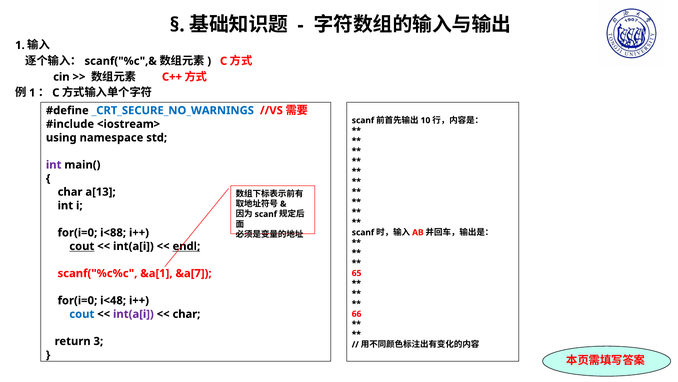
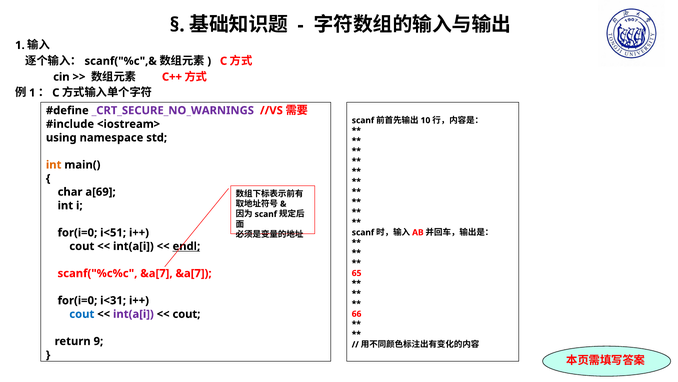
_CRT_SECURE_NO_WARNINGS colour: blue -> purple
int at (54, 165) colour: purple -> orange
a[13: a[13 -> a[69
i<88: i<88 -> i<51
cout at (82, 246) underline: present -> none
scanf("%c%c &a[1: &a[1 -> &a[7
i<48: i<48 -> i<31
char at (186, 314): char -> cout
3: 3 -> 9
